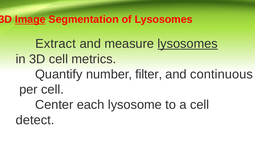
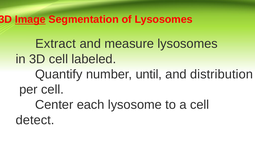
lysosomes at (188, 44) underline: present -> none
metrics: metrics -> labeled
filter: filter -> until
continuous: continuous -> distribution
